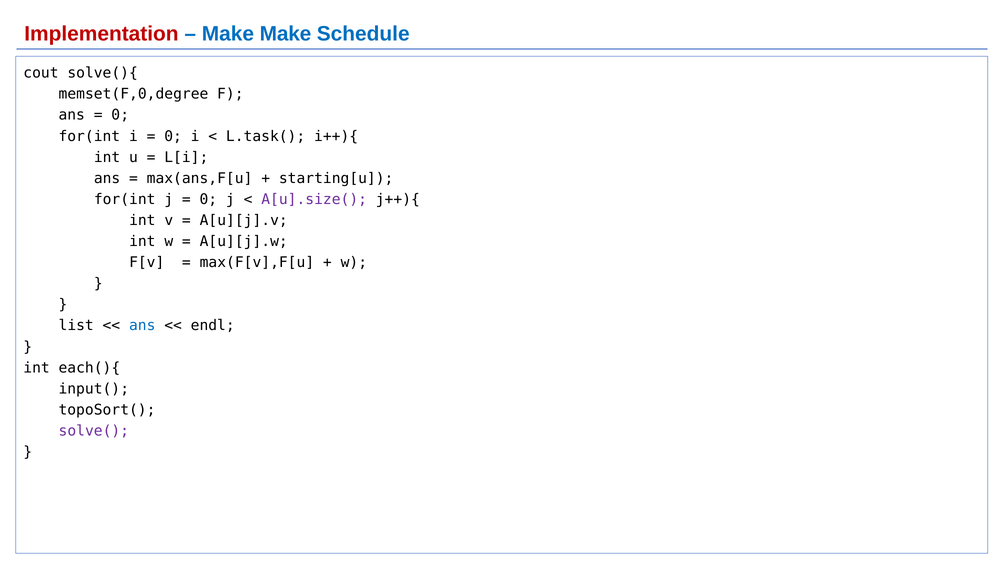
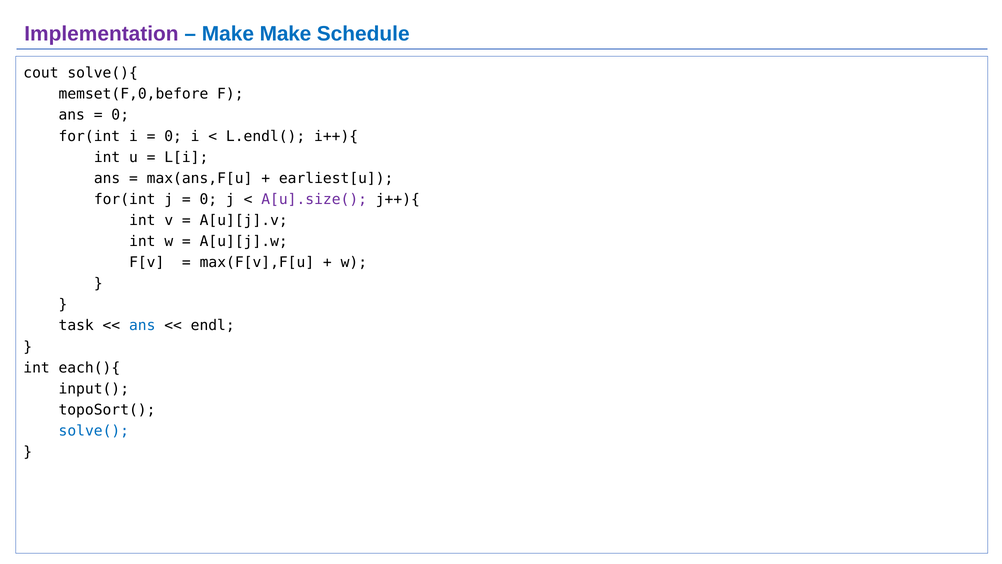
Implementation colour: red -> purple
memset(F,0,degree: memset(F,0,degree -> memset(F,0,before
L.task(: L.task( -> L.endl(
starting[u: starting[u -> earliest[u
list: list -> task
solve( colour: purple -> blue
